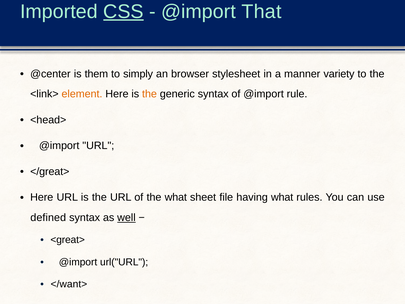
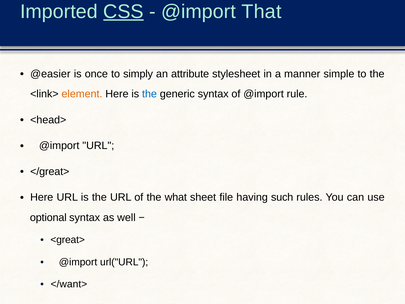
@center: @center -> @easier
them: them -> once
browser: browser -> attribute
variety: variety -> simple
the at (150, 94) colour: orange -> blue
having what: what -> such
defined: defined -> optional
well underline: present -> none
